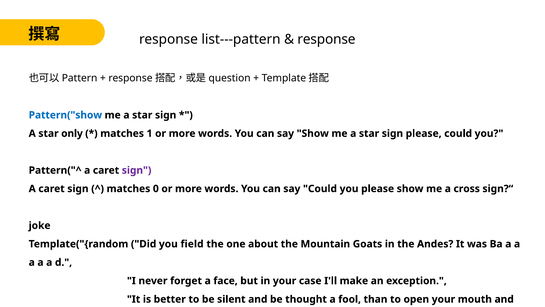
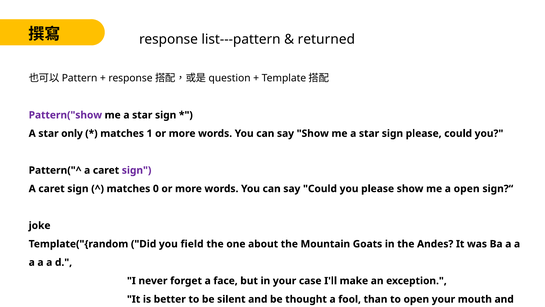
response at (326, 39): response -> returned
Pattern("show colour: blue -> purple
a cross: cross -> open
